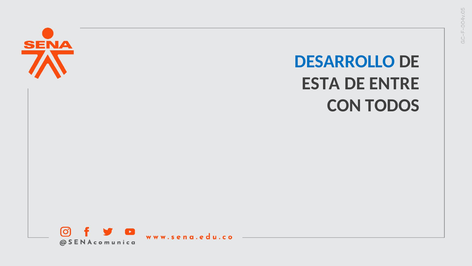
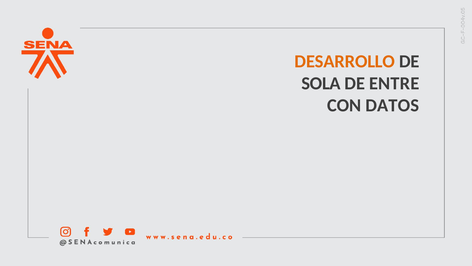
DESARROLLO colour: blue -> orange
ESTA: ESTA -> SOLA
TODOS: TODOS -> DATOS
